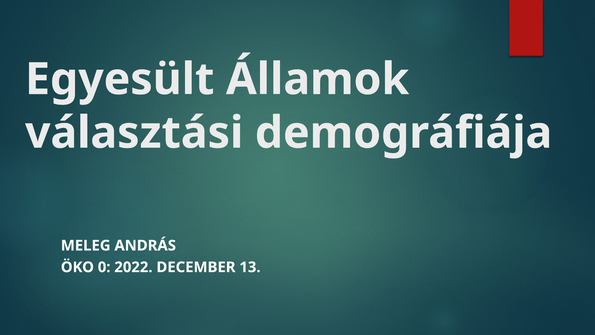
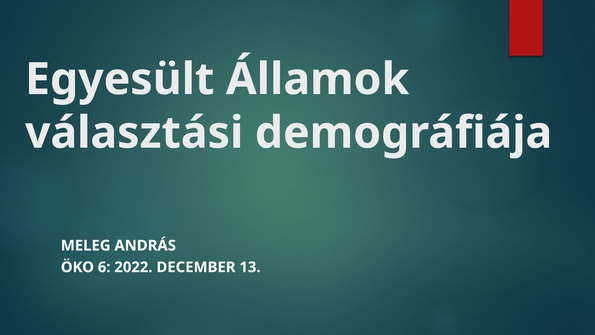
0: 0 -> 6
